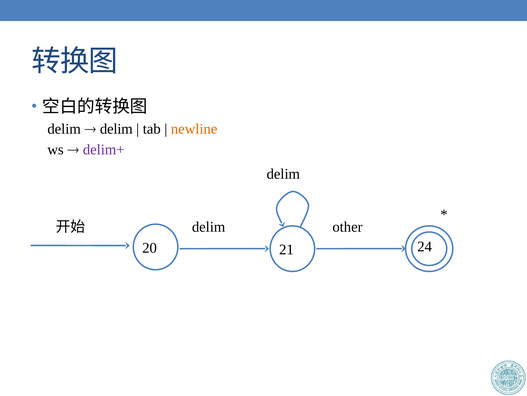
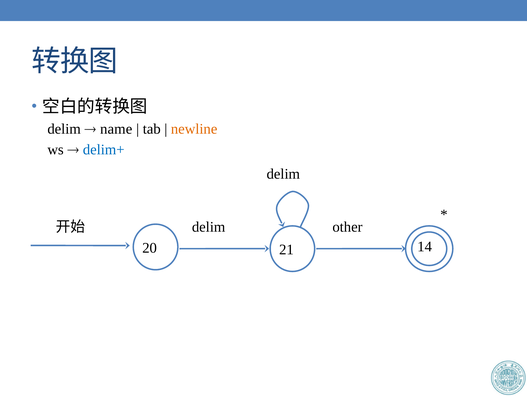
delim at (116, 129): delim -> name
delim+ colour: purple -> blue
24: 24 -> 14
